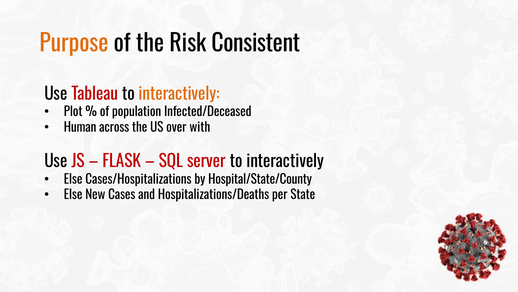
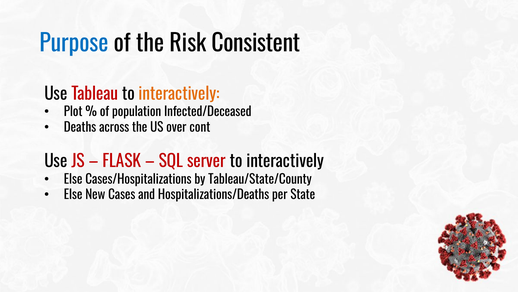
Purpose colour: orange -> blue
Human: Human -> Deaths
with: with -> cont
Hospital/State/County: Hospital/State/County -> Tableau/State/County
